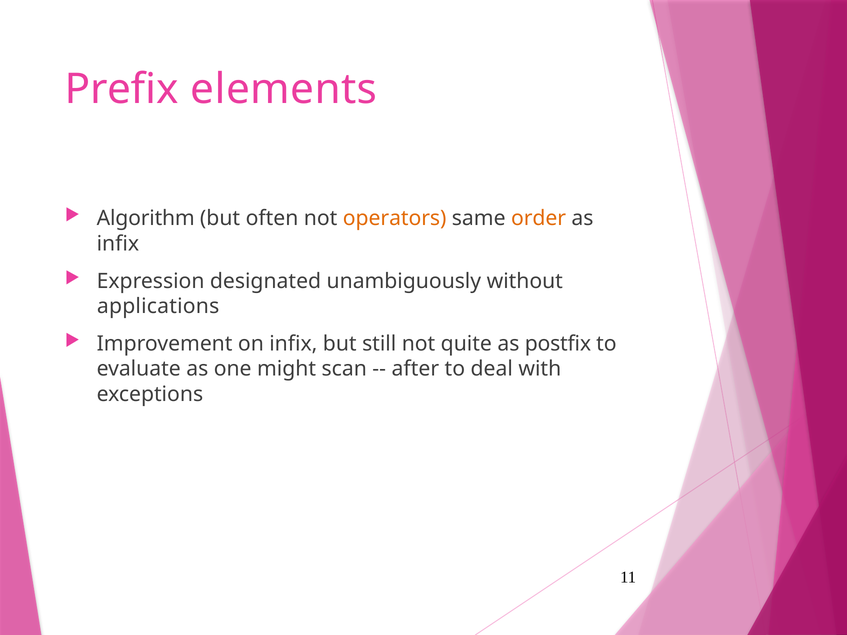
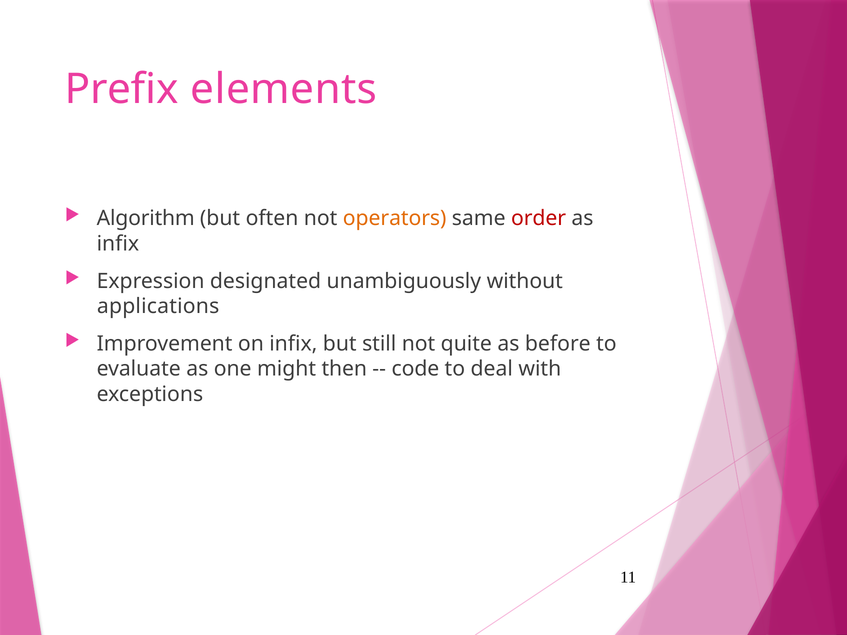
order colour: orange -> red
postfix: postfix -> before
scan: scan -> then
after: after -> code
